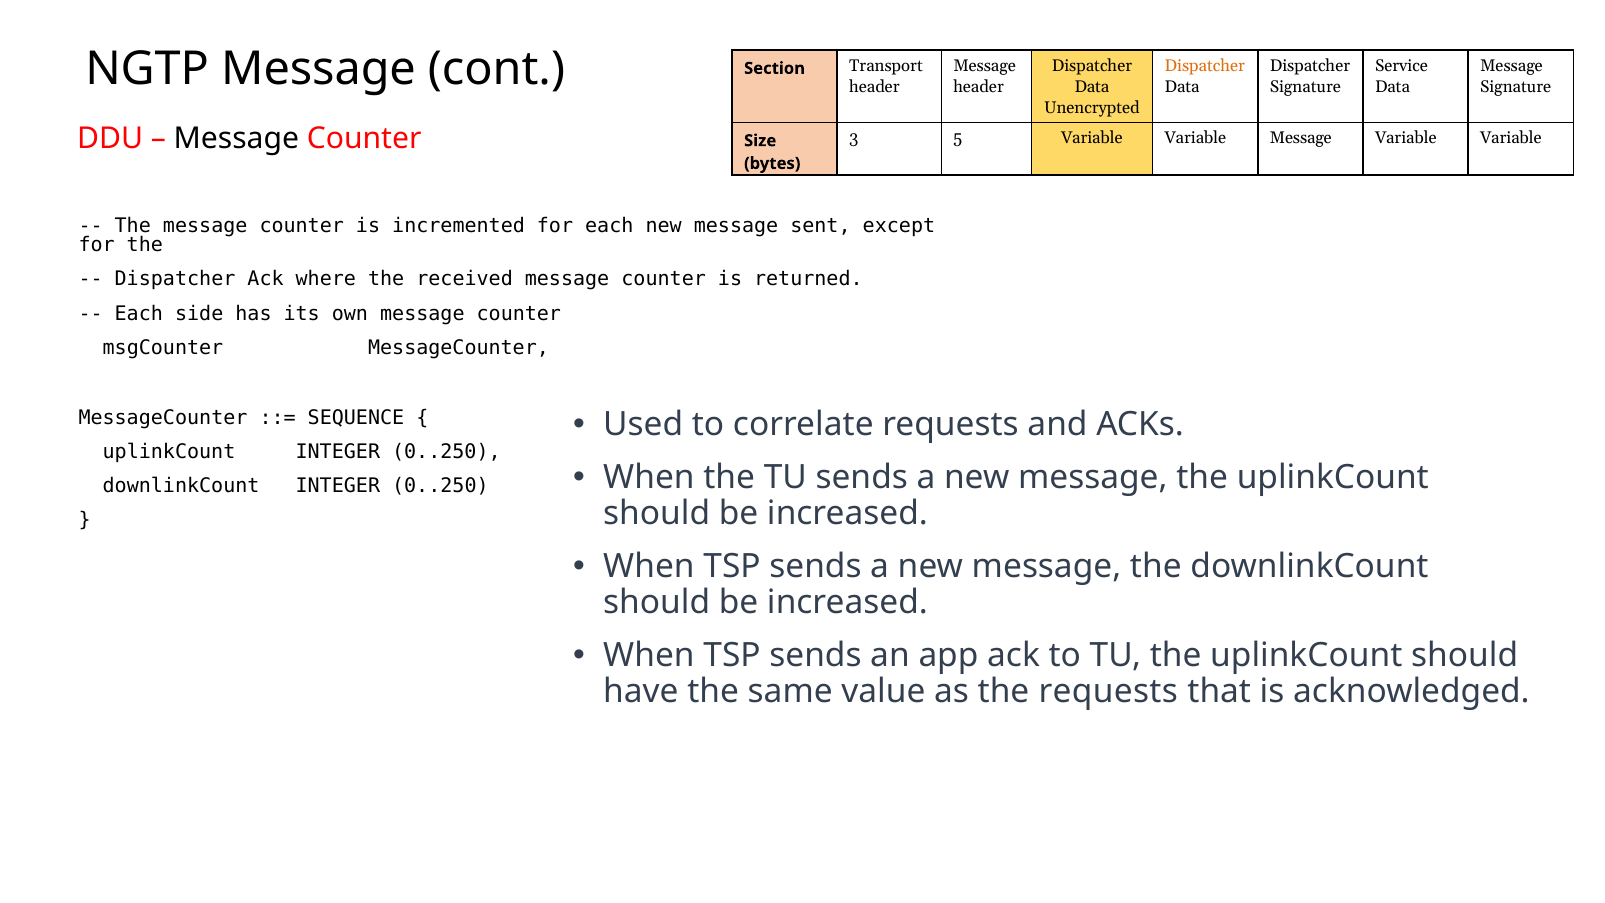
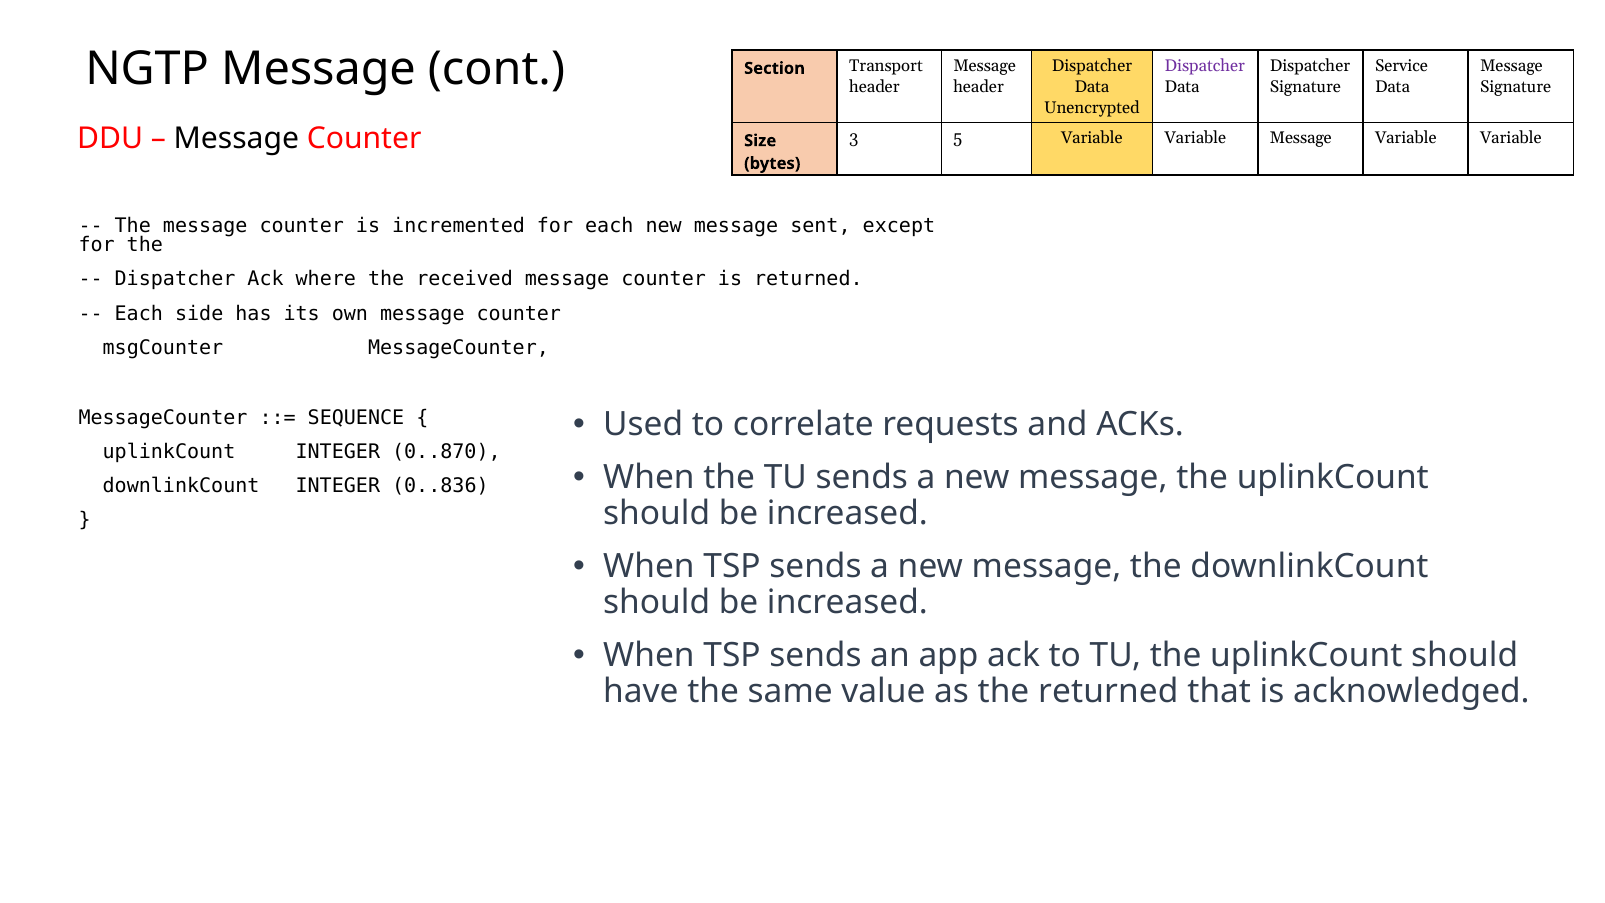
Dispatcher at (1205, 66) colour: orange -> purple
uplinkCount INTEGER 0..250: 0..250 -> 0..870
downlinkCount INTEGER 0..250: 0..250 -> 0..836
the requests: requests -> returned
